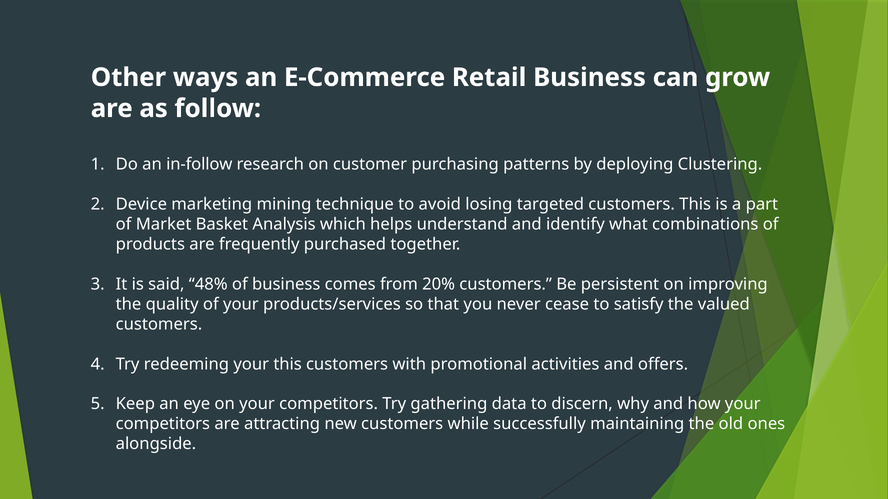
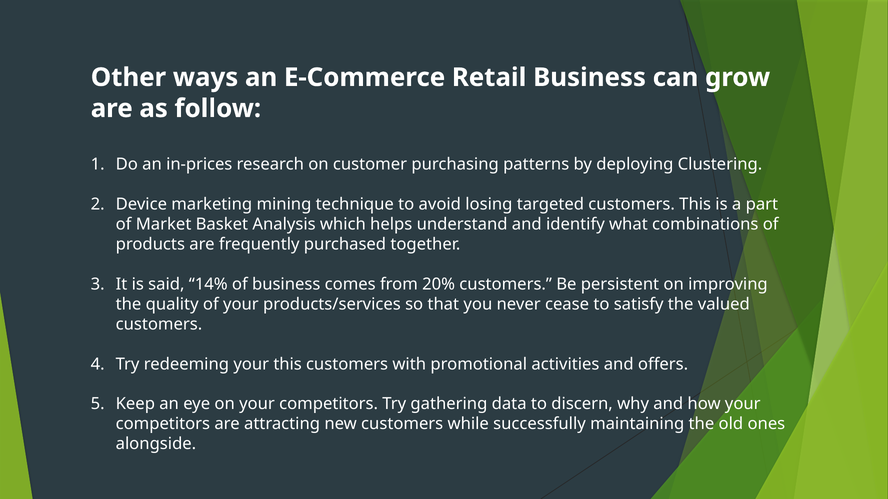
in-follow: in-follow -> in-prices
48%: 48% -> 14%
